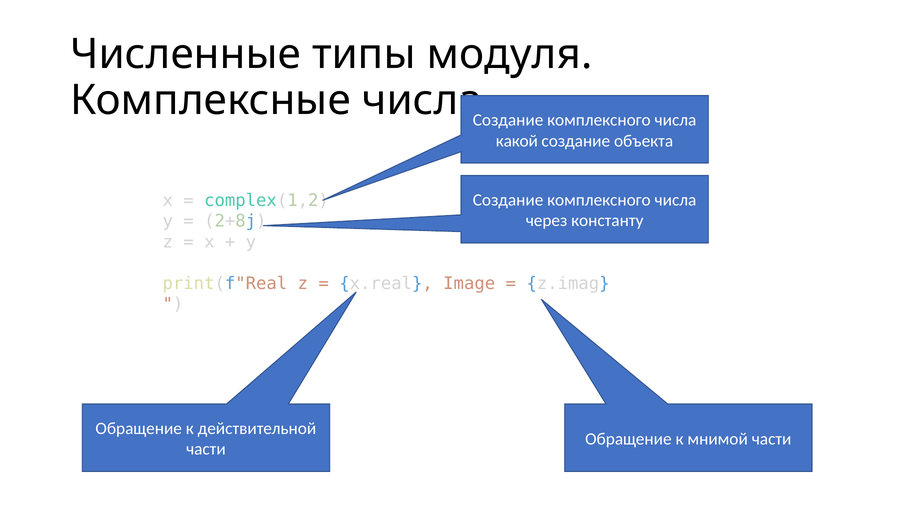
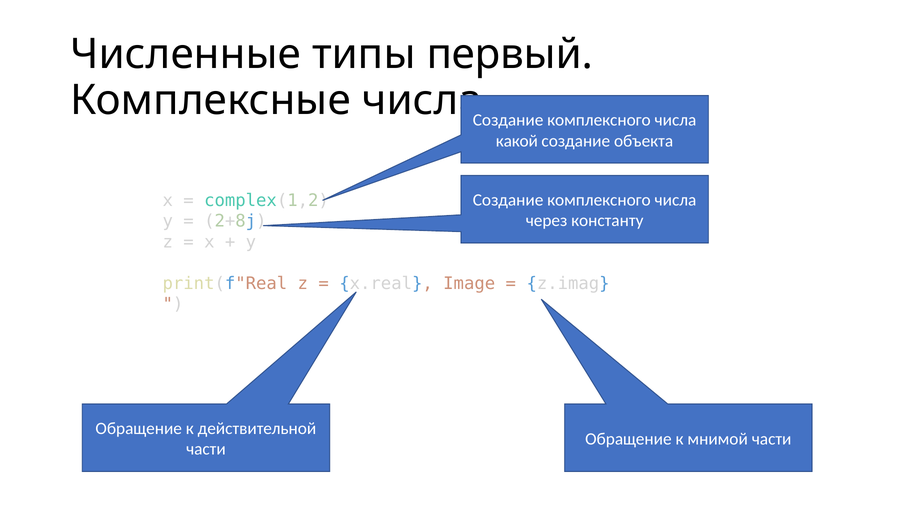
модуля: модуля -> первый
